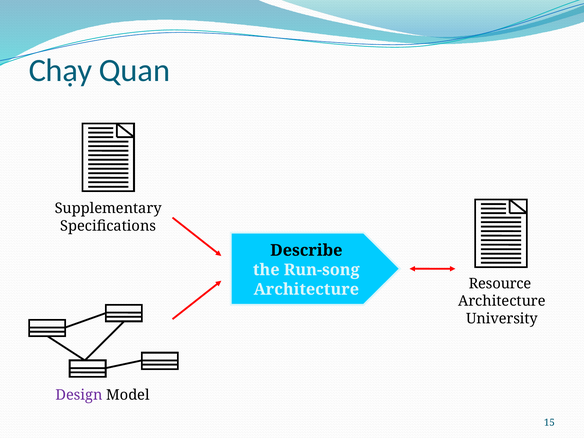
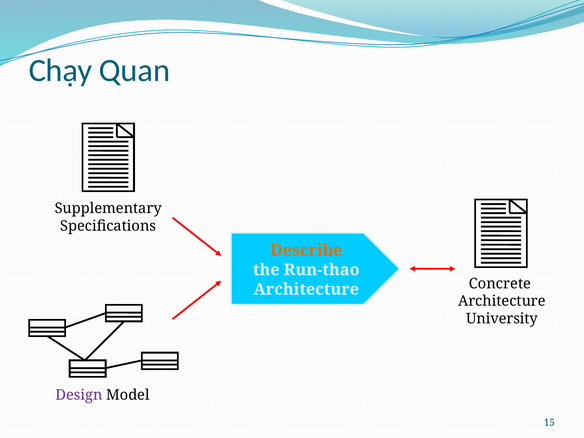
Describe colour: black -> orange
Run-song: Run-song -> Run-thao
Resource: Resource -> Concrete
